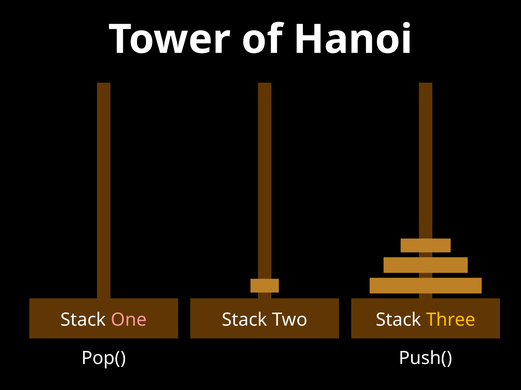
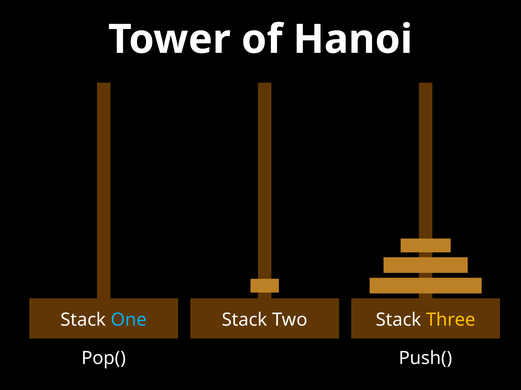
One colour: pink -> light blue
